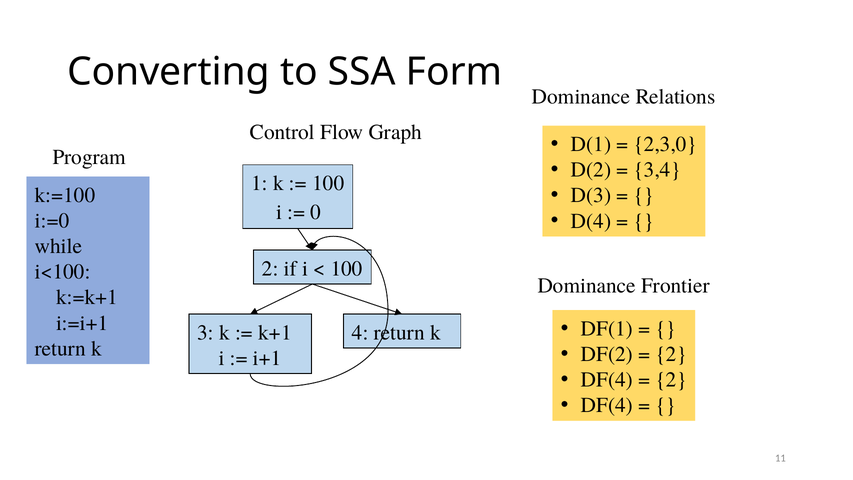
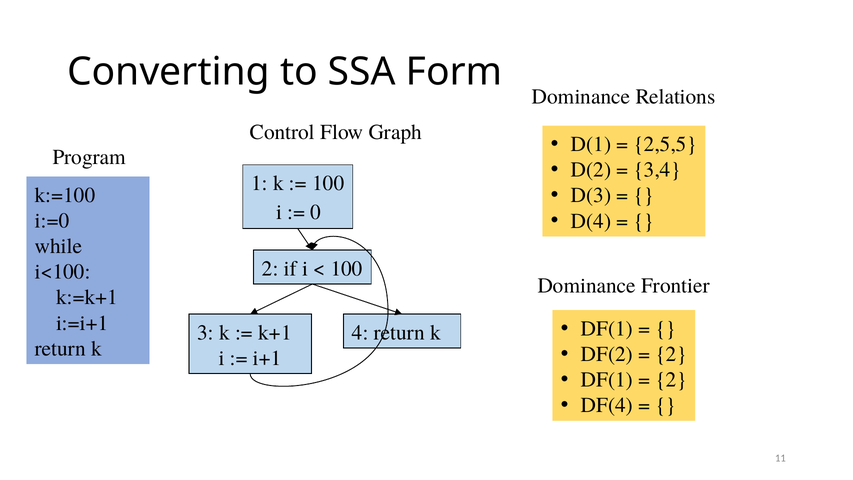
2,3,0: 2,3,0 -> 2,5,5
DF(4 at (607, 380): DF(4 -> DF(1
